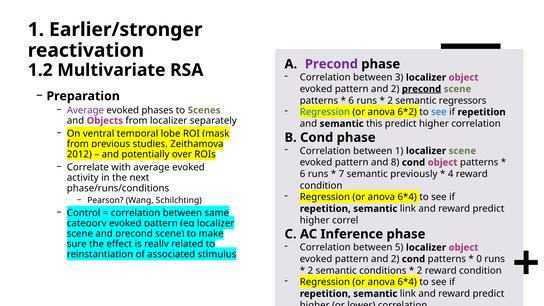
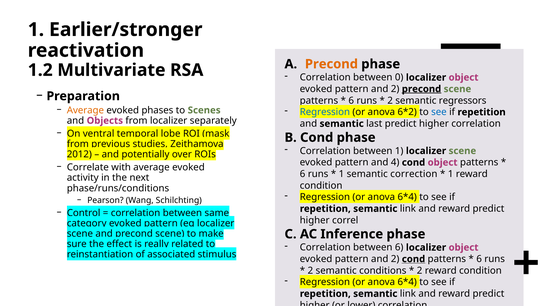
Precond at (331, 64) colour: purple -> orange
3: 3 -> 0
Average at (85, 110) colour: purple -> orange
this: this -> last
8: 8 -> 4
7 at (341, 174): 7 -> 1
previously: previously -> correction
4 at (451, 174): 4 -> 1
between 5: 5 -> 6
cond at (414, 259) underline: none -> present
0 at (479, 259): 0 -> 6
